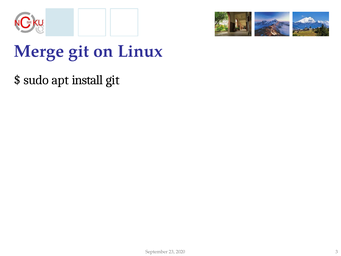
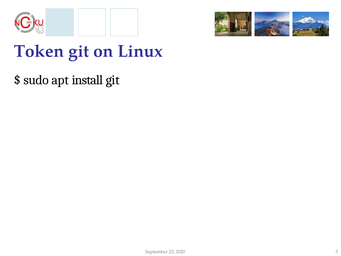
Merge: Merge -> Token
